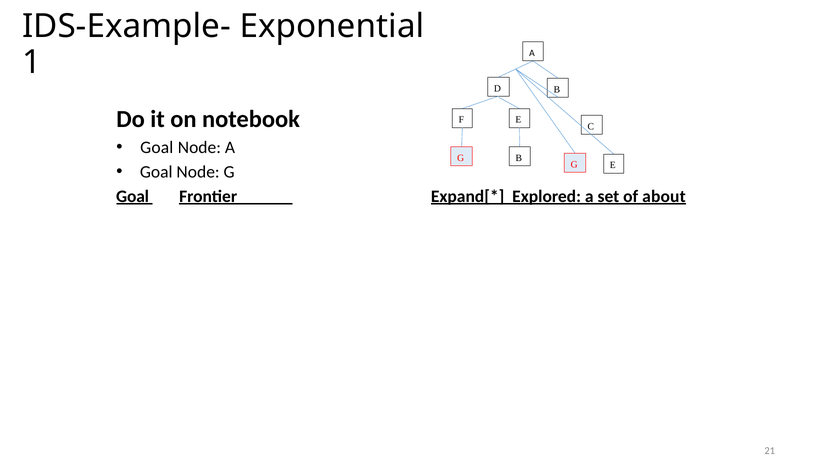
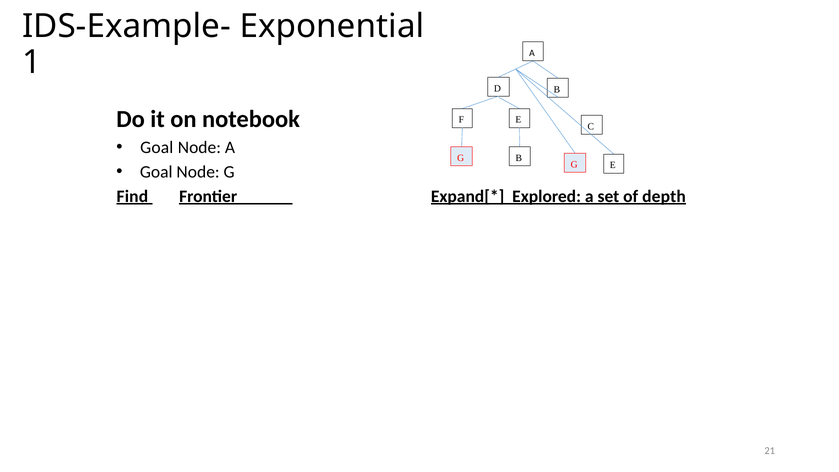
Goal at (133, 196): Goal -> Find
about: about -> depth
